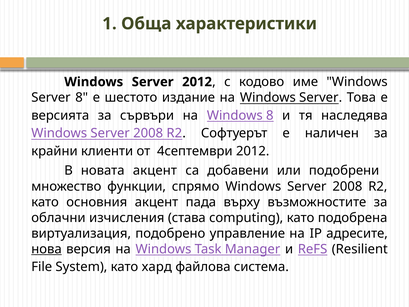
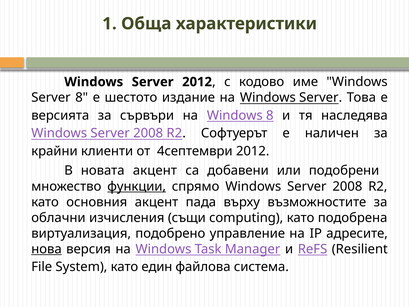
функции underline: none -> present
става: става -> същи
хард: хард -> един
